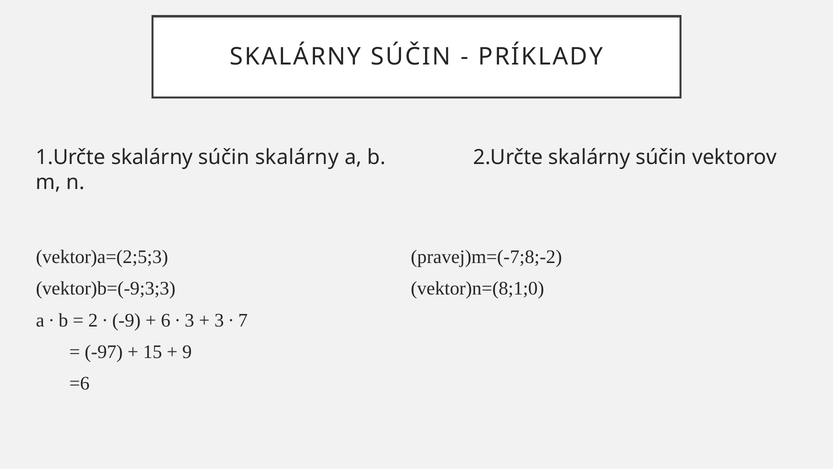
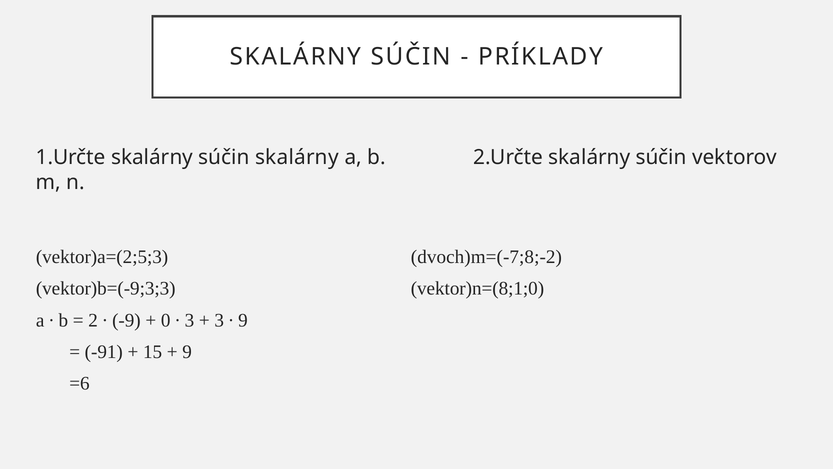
pravej)m=(-7;8;-2: pravej)m=(-7;8;-2 -> dvoch)m=(-7;8;-2
6: 6 -> 0
7 at (243, 320): 7 -> 9
-97: -97 -> -91
